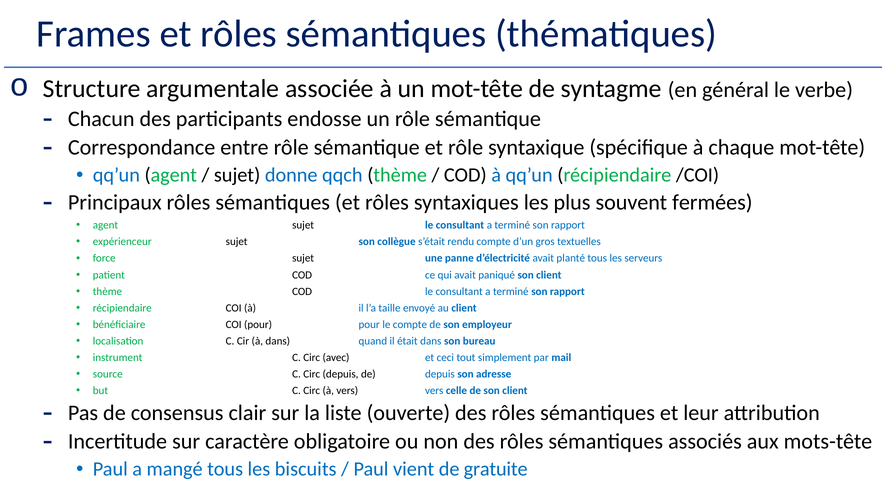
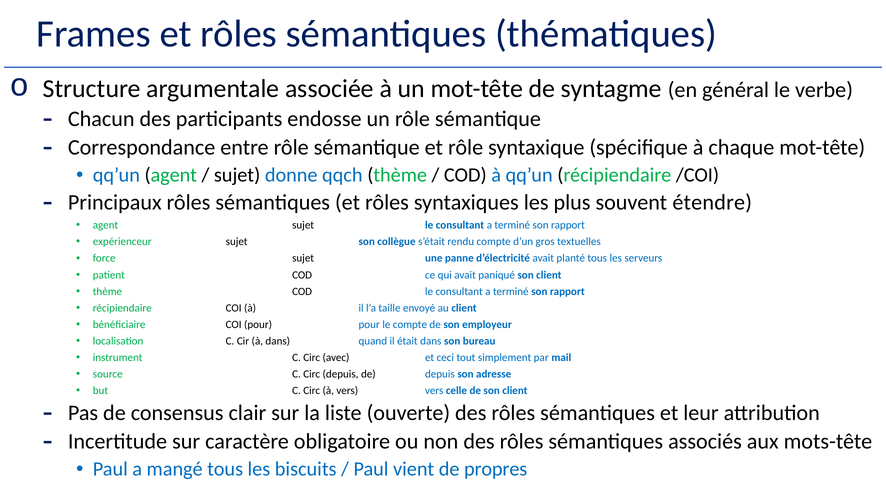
fermées: fermées -> étendre
gratuite: gratuite -> propres
